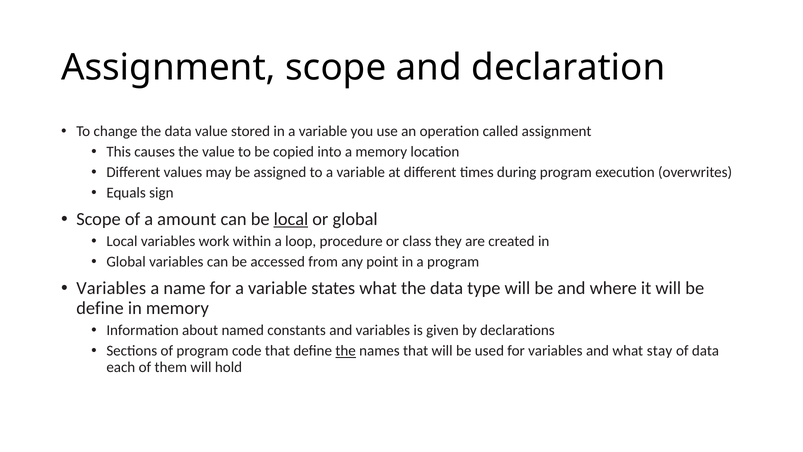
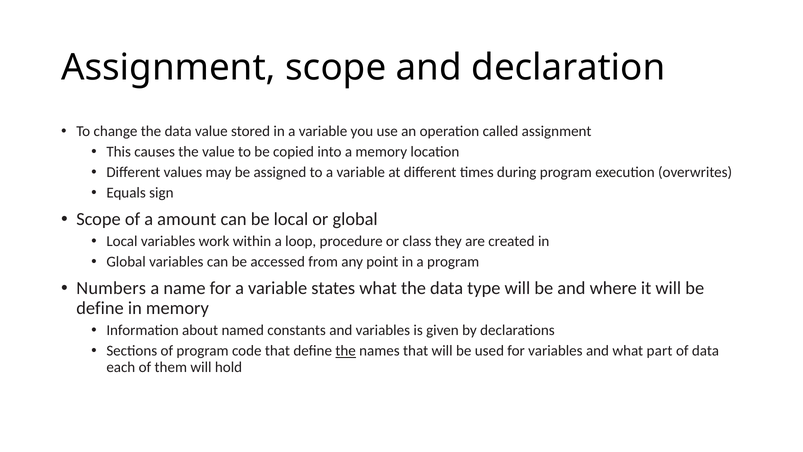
local at (291, 219) underline: present -> none
Variables at (111, 288): Variables -> Numbers
stay: stay -> part
